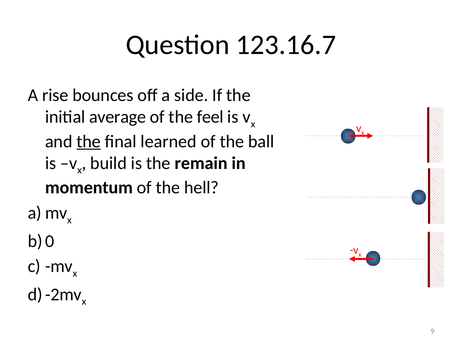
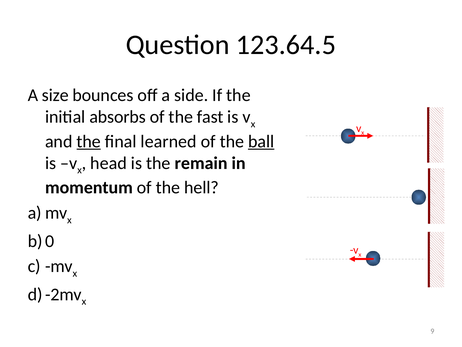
123.16.7: 123.16.7 -> 123.64.5
rise: rise -> size
average: average -> absorbs
feel: feel -> fast
ball underline: none -> present
build: build -> head
